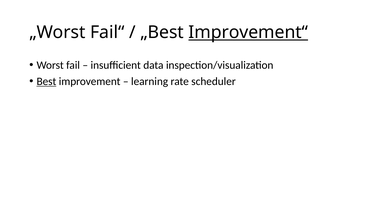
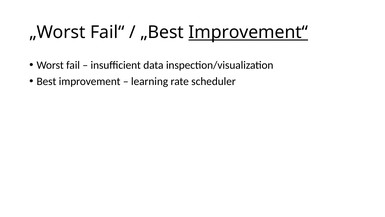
Best underline: present -> none
